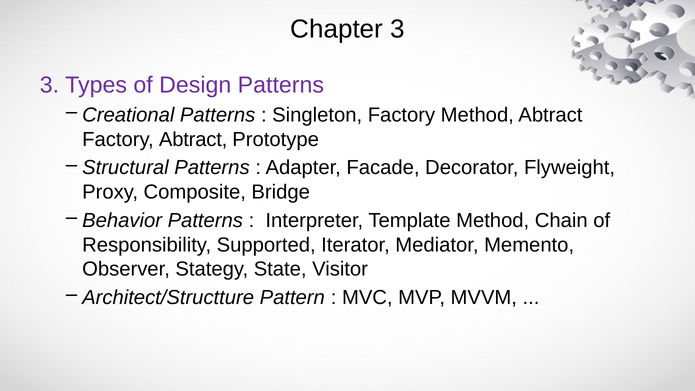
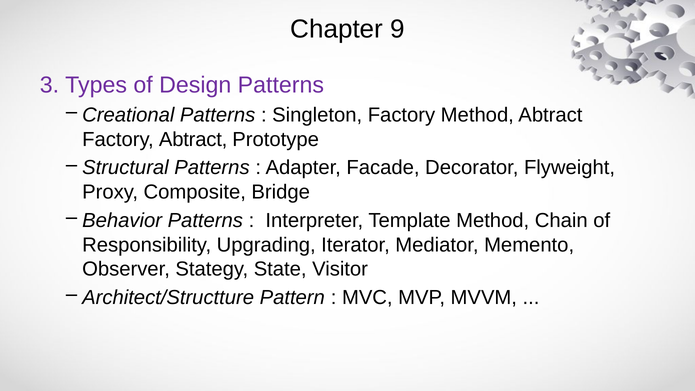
Chapter 3: 3 -> 9
Supported: Supported -> Upgrading
